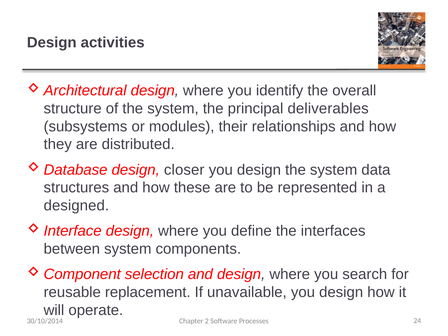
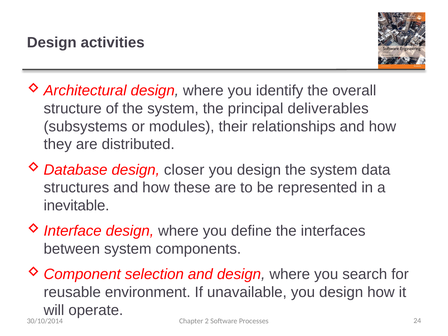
designed: designed -> inevitable
replacement: replacement -> environment
